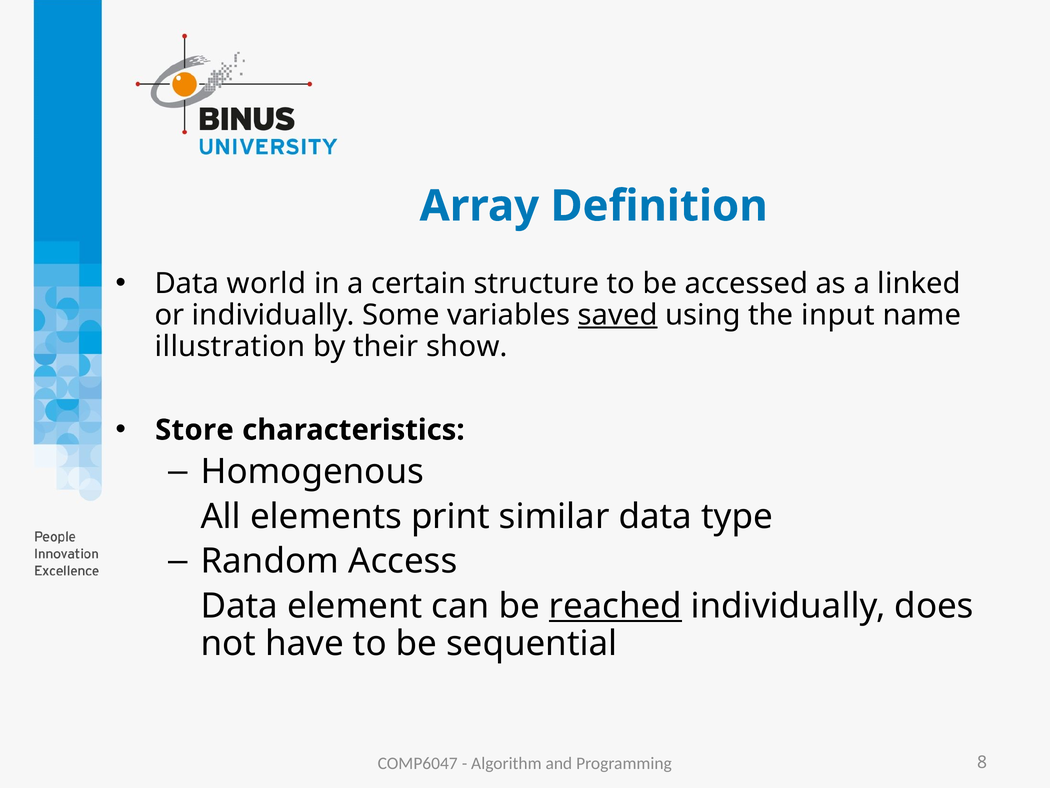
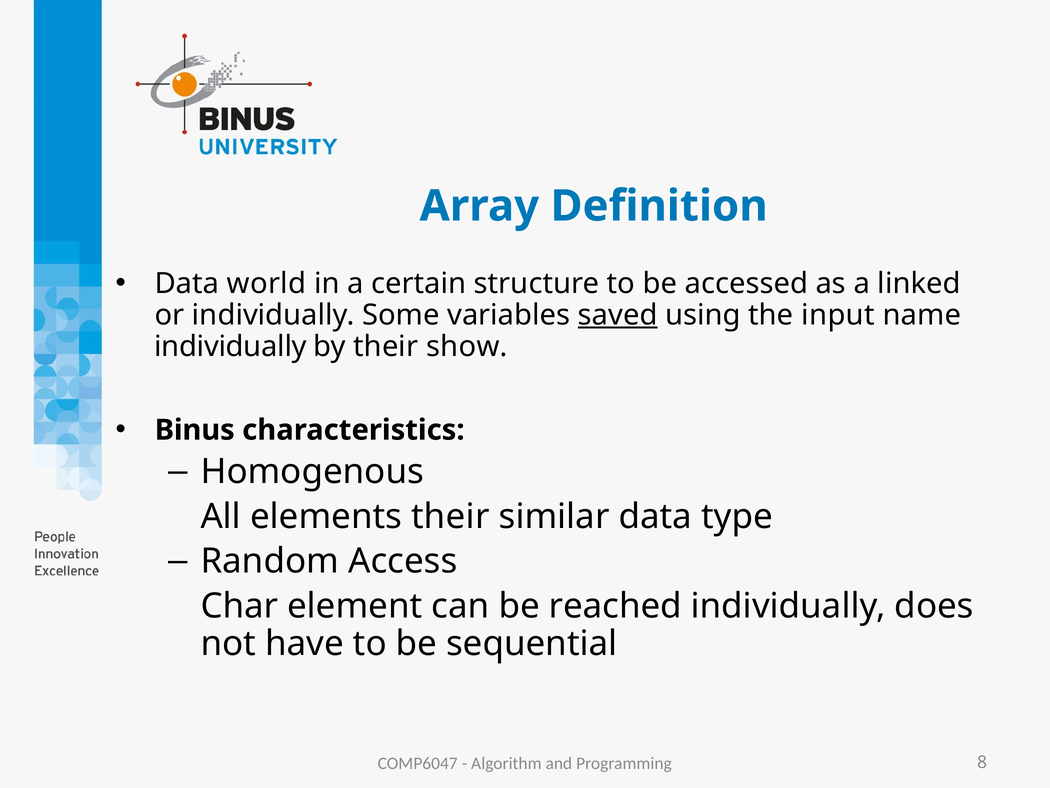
illustration at (230, 346): illustration -> individually
Store: Store -> Binus
elements print: print -> their
Data at (239, 606): Data -> Char
reached underline: present -> none
